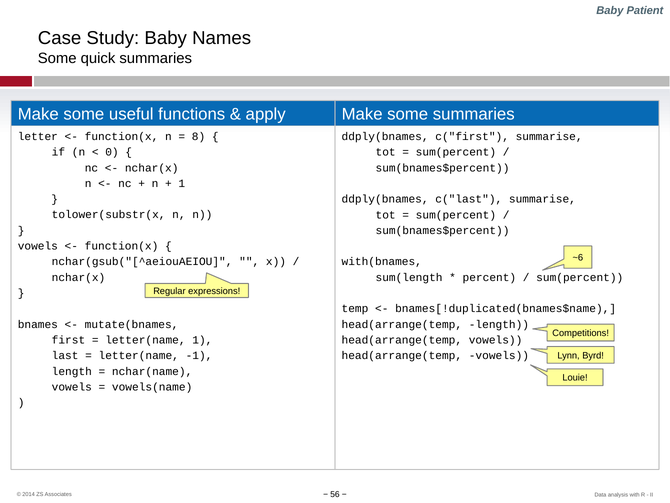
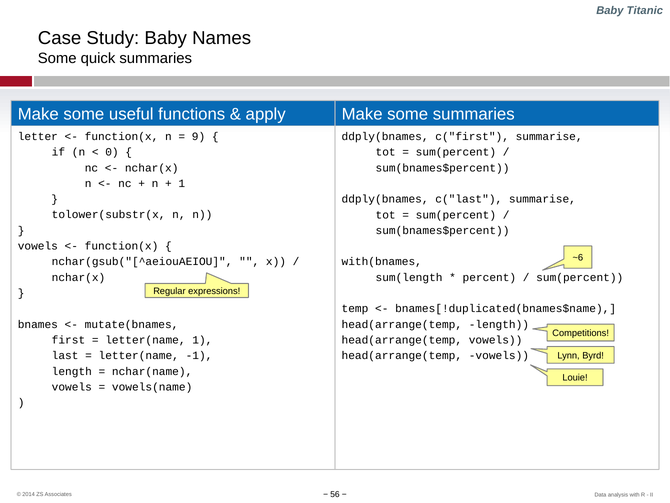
Patient: Patient -> Titanic
8: 8 -> 9
